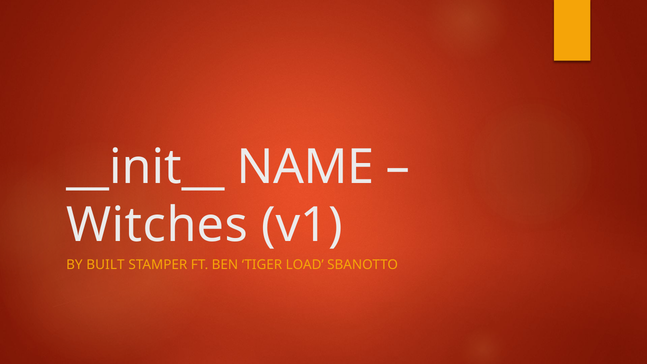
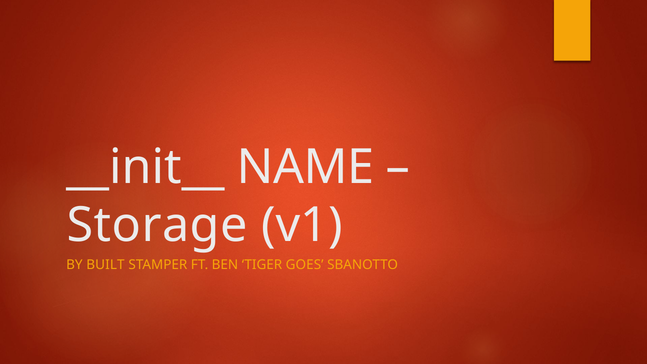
Witches: Witches -> Storage
LOAD: LOAD -> GOES
